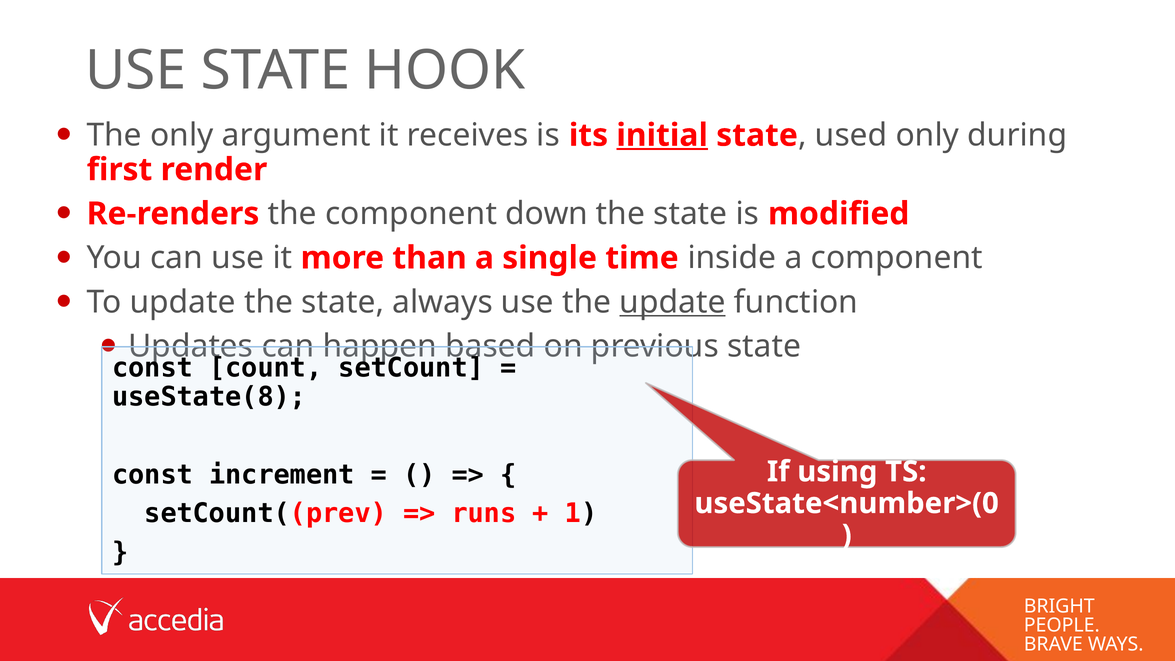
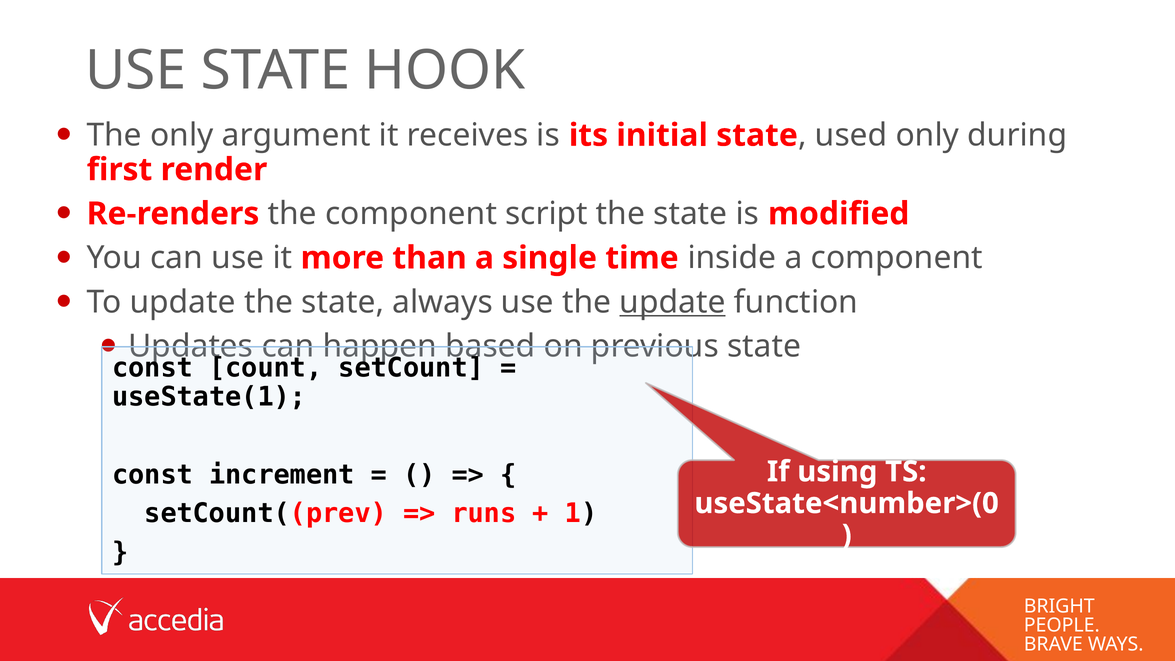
initial underline: present -> none
down: down -> script
useState(8: useState(8 -> useState(1
